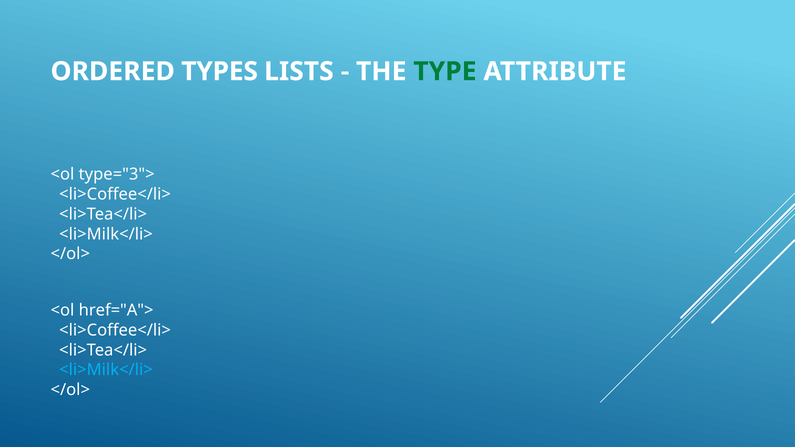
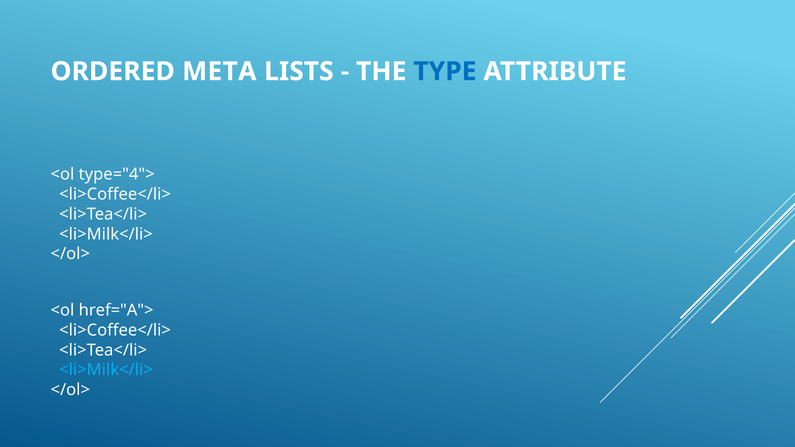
TYPES: TYPES -> META
TYPE colour: green -> blue
type="3">: type="3"> -> type="4">
